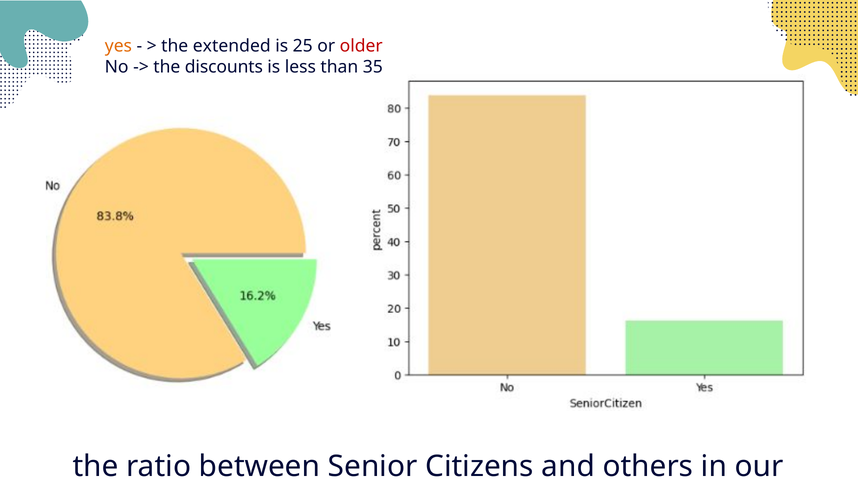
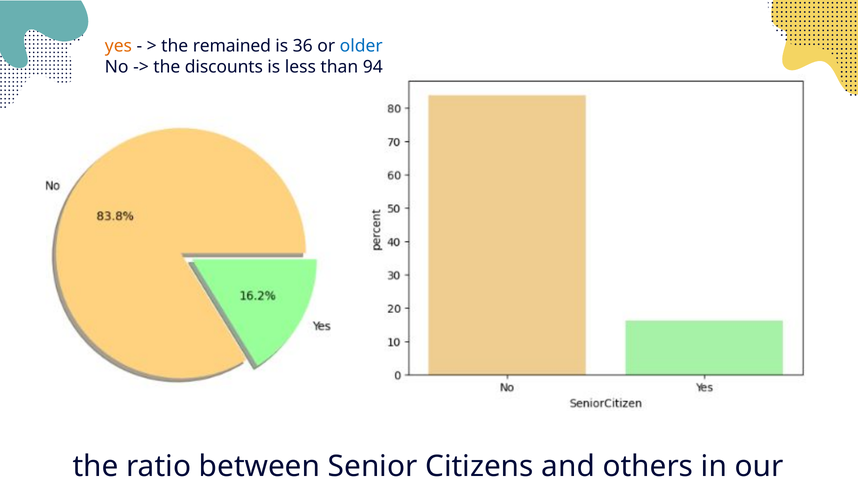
extended: extended -> remained
25: 25 -> 36
older colour: red -> blue
35: 35 -> 94
